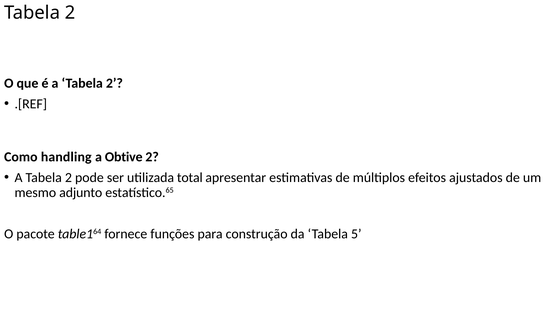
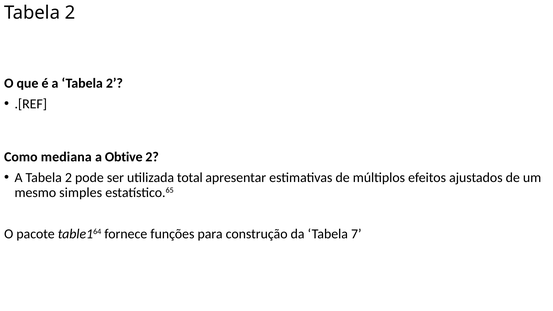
handling: handling -> mediana
adjunto: adjunto -> simples
5: 5 -> 7
